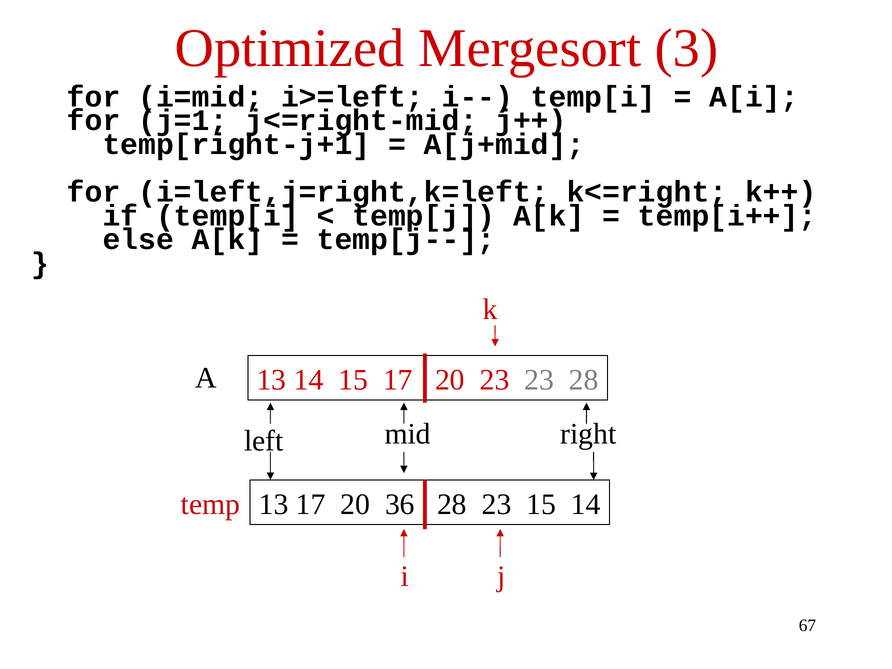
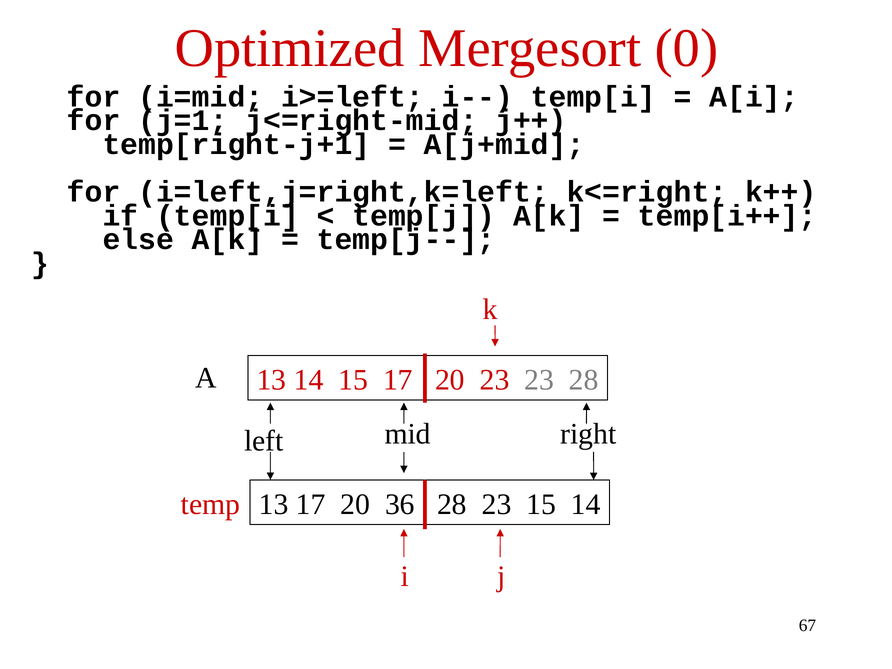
3: 3 -> 0
